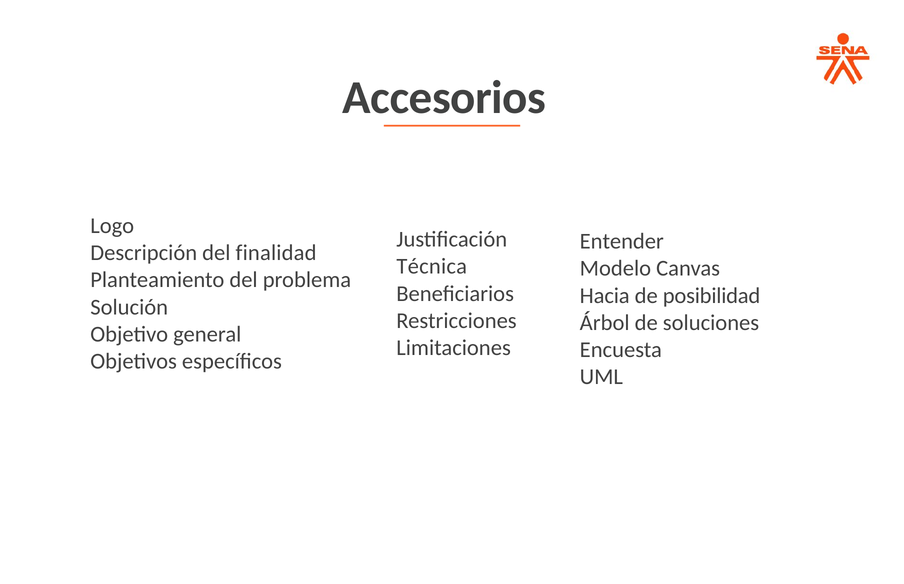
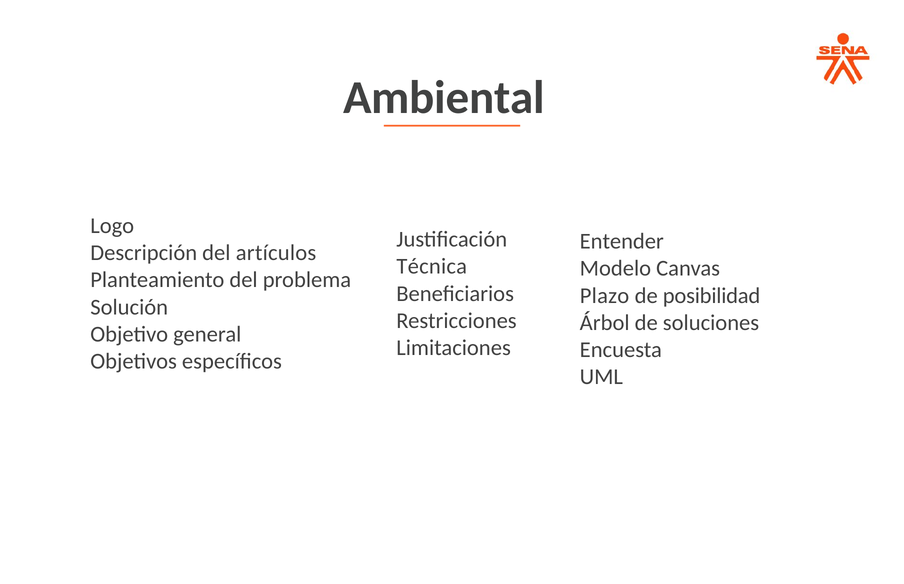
Accesorios: Accesorios -> Ambiental
finalidad: finalidad -> artículos
Hacia: Hacia -> Plazo
